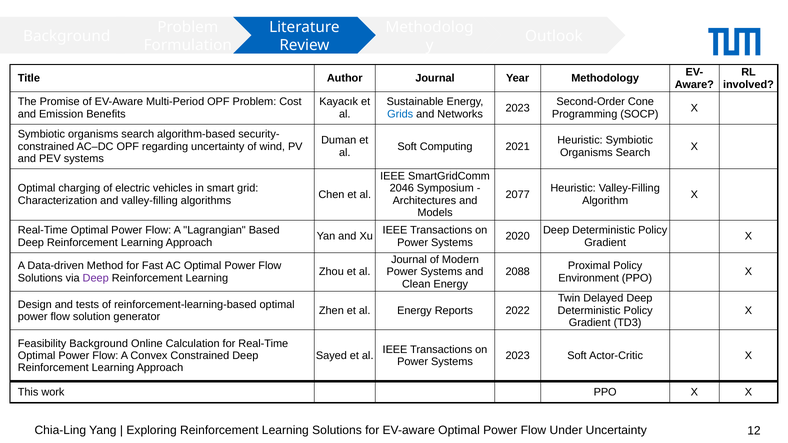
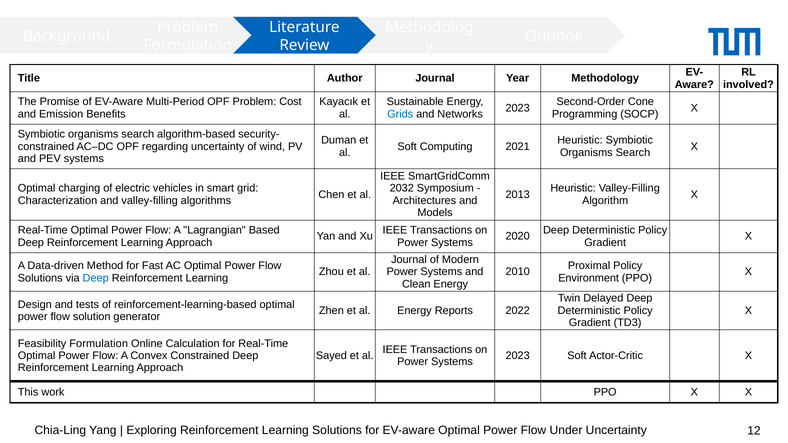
2046: 2046 -> 2032
2077: 2077 -> 2013
2088: 2088 -> 2010
Deep at (96, 278) colour: purple -> blue
Feasibility Background: Background -> Formulation
